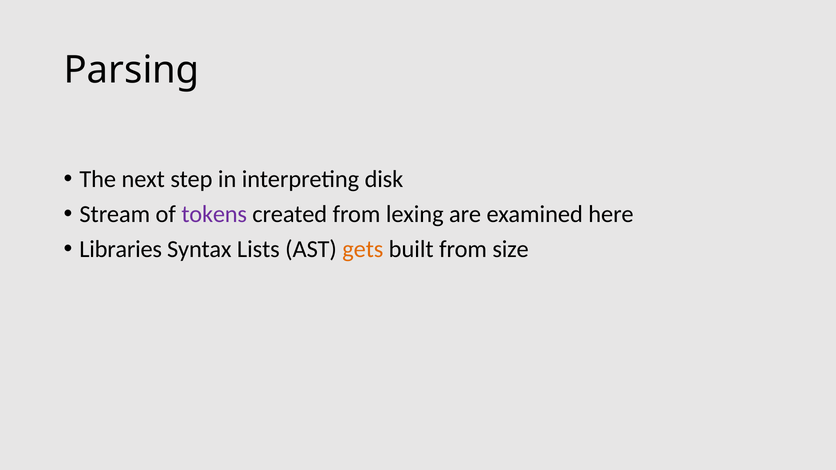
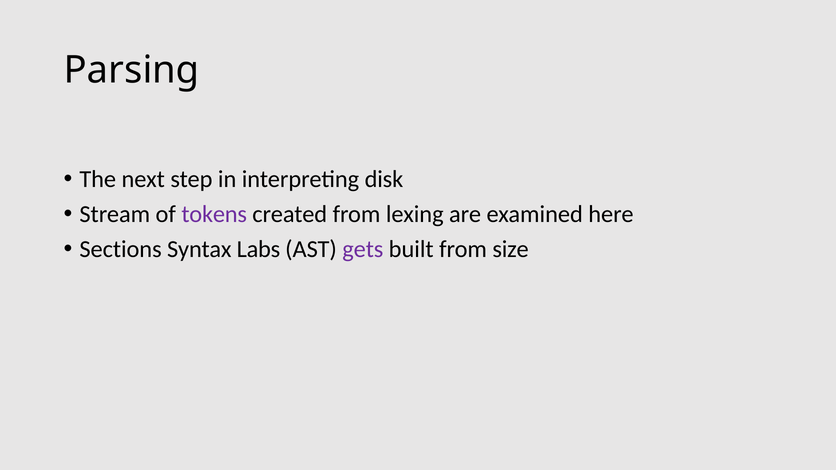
Libraries: Libraries -> Sections
Lists: Lists -> Labs
gets colour: orange -> purple
